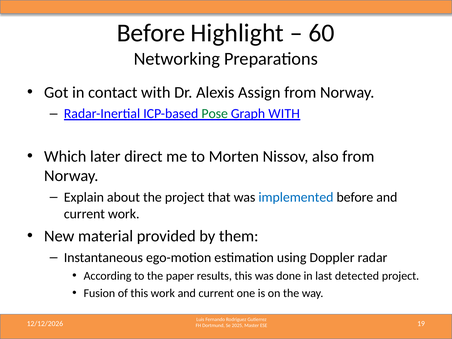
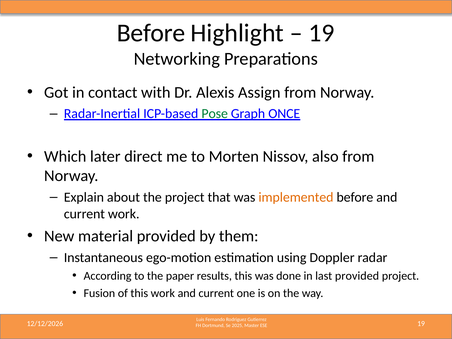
60 at (321, 33): 60 -> 19
Graph WITH: WITH -> ONCE
implemented colour: blue -> orange
last detected: detected -> provided
